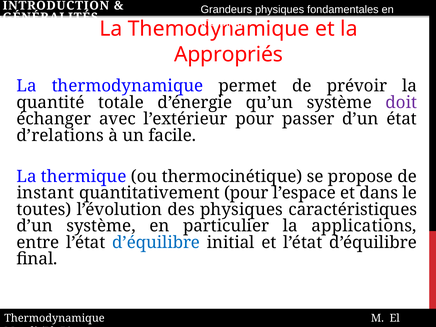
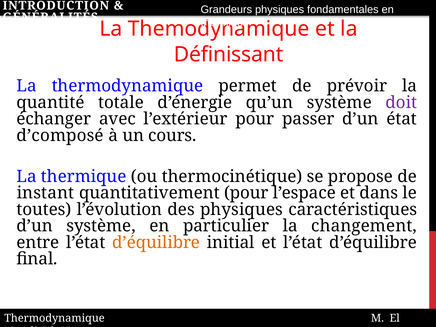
Appropriés: Appropriés -> Définissant
d’relations: d’relations -> d’composé
facile: facile -> cours
applications: applications -> changement
d’équilibre at (156, 242) colour: blue -> orange
